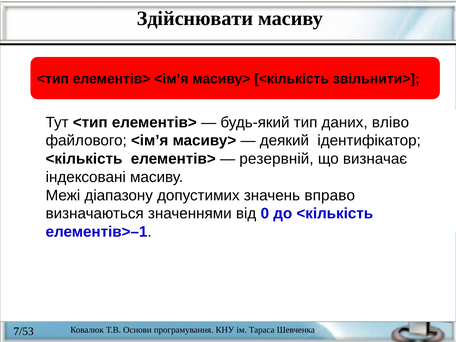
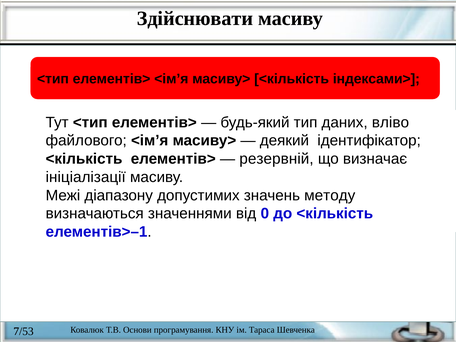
звільнити>: звільнити> -> індексами>
індексовані: індексовані -> ініціалізації
вправо: вправо -> методу
